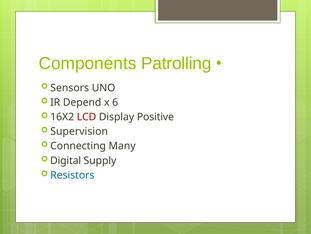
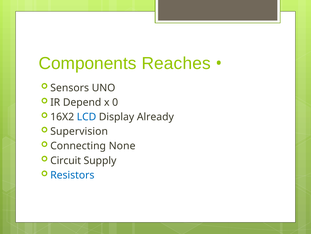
Patrolling: Patrolling -> Reaches
6: 6 -> 0
LCD colour: red -> blue
Positive: Positive -> Already
Many: Many -> None
Digital: Digital -> Circuit
